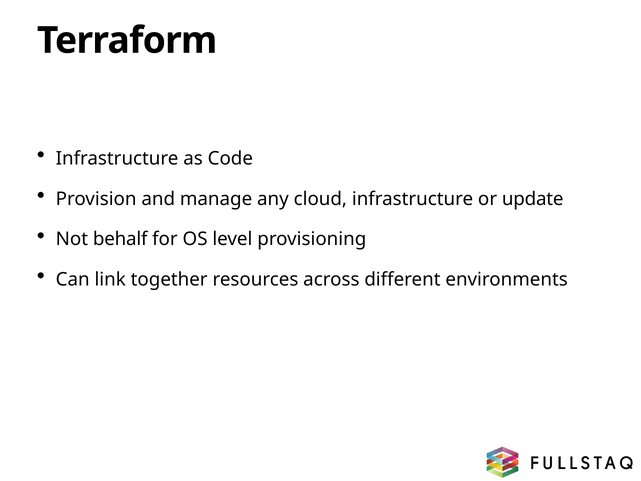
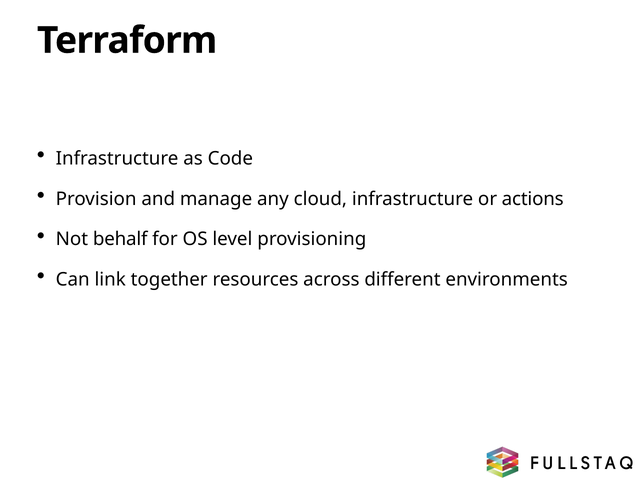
update: update -> actions
